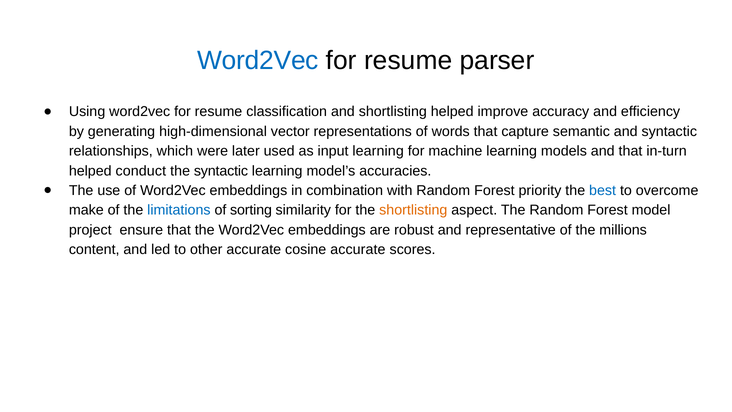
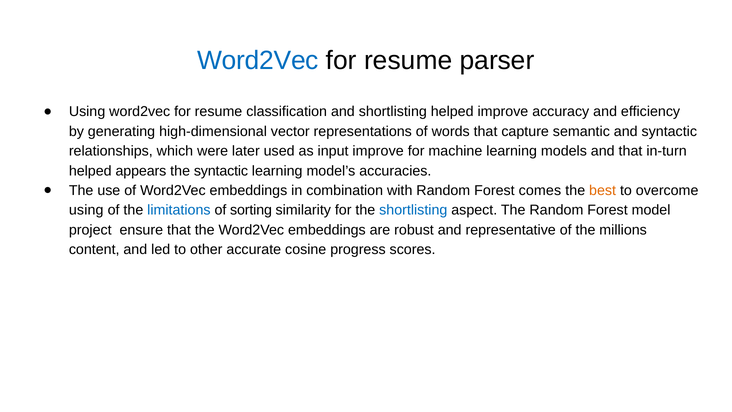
input learning: learning -> improve
conduct: conduct -> appears
priority: priority -> comes
best colour: blue -> orange
make at (86, 210): make -> using
shortlisting at (413, 210) colour: orange -> blue
cosine accurate: accurate -> progress
